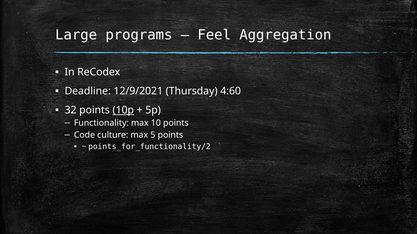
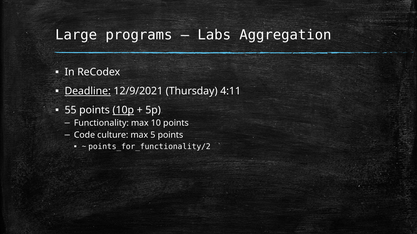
Feel: Feel -> Labs
Deadline underline: none -> present
4:60: 4:60 -> 4:11
32: 32 -> 55
